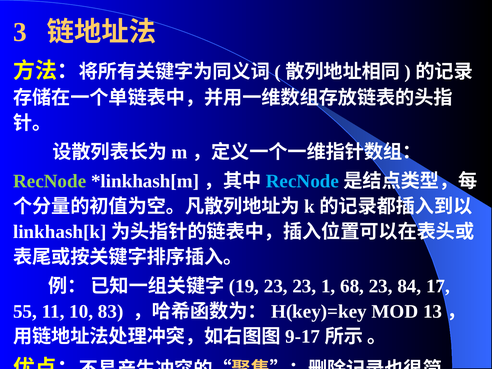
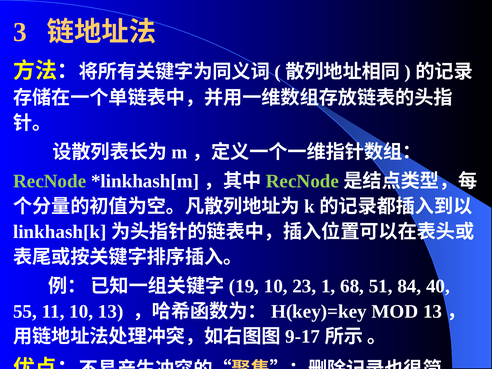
RecNode at (302, 181) colour: light blue -> light green
23 at (276, 286): 23 -> 10
68 23: 23 -> 51
17: 17 -> 40
10 83: 83 -> 13
